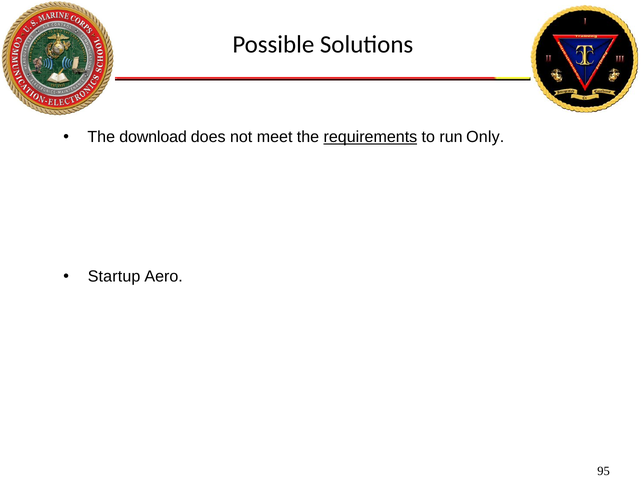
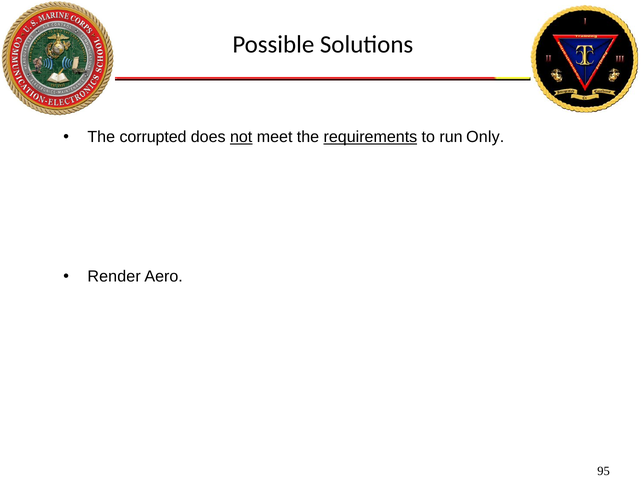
download: download -> corrupted
not underline: none -> present
Startup: Startup -> Render
